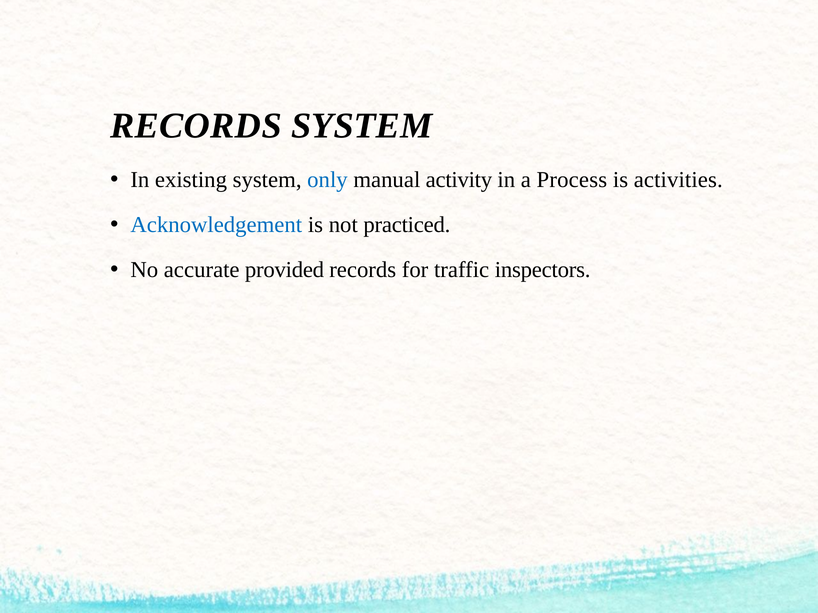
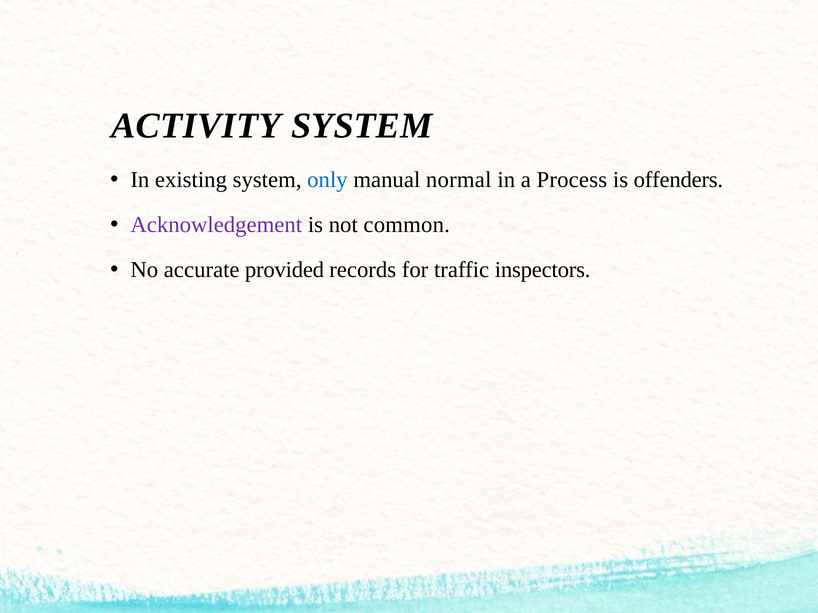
RECORDS at (196, 126): RECORDS -> ACTIVITY
activity: activity -> normal
activities: activities -> offenders
Acknowledgement colour: blue -> purple
practiced: practiced -> common
